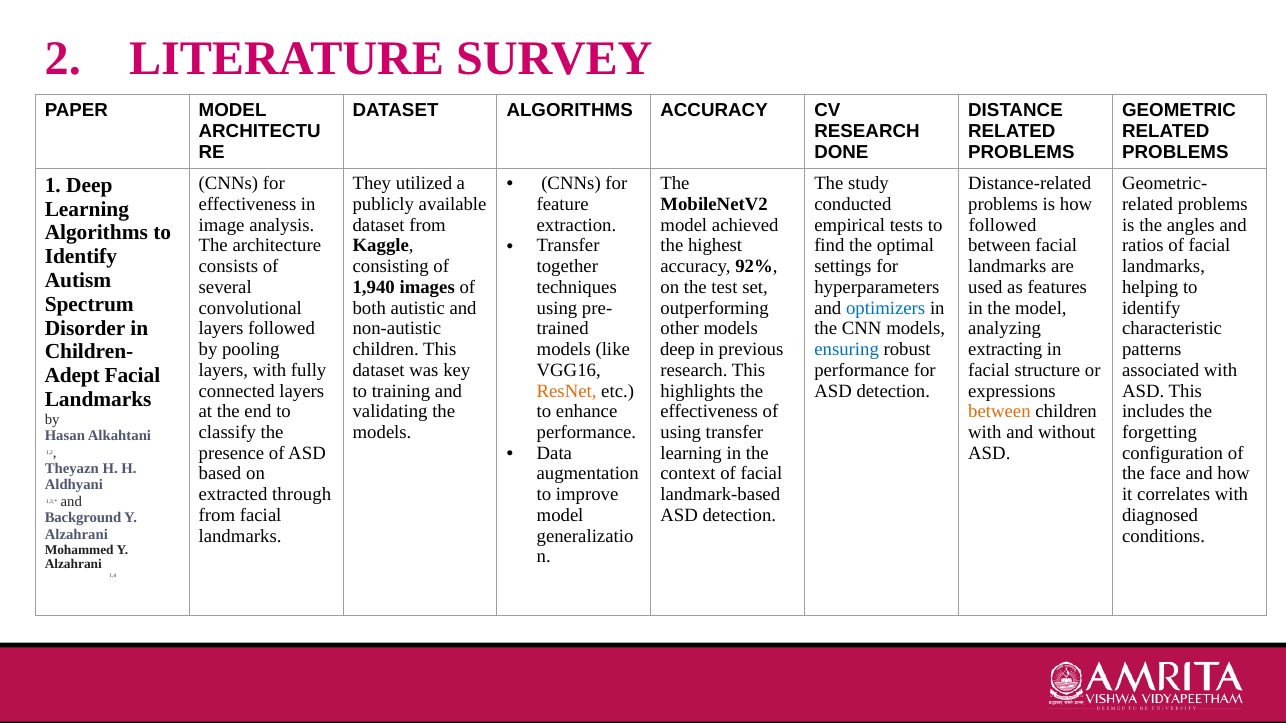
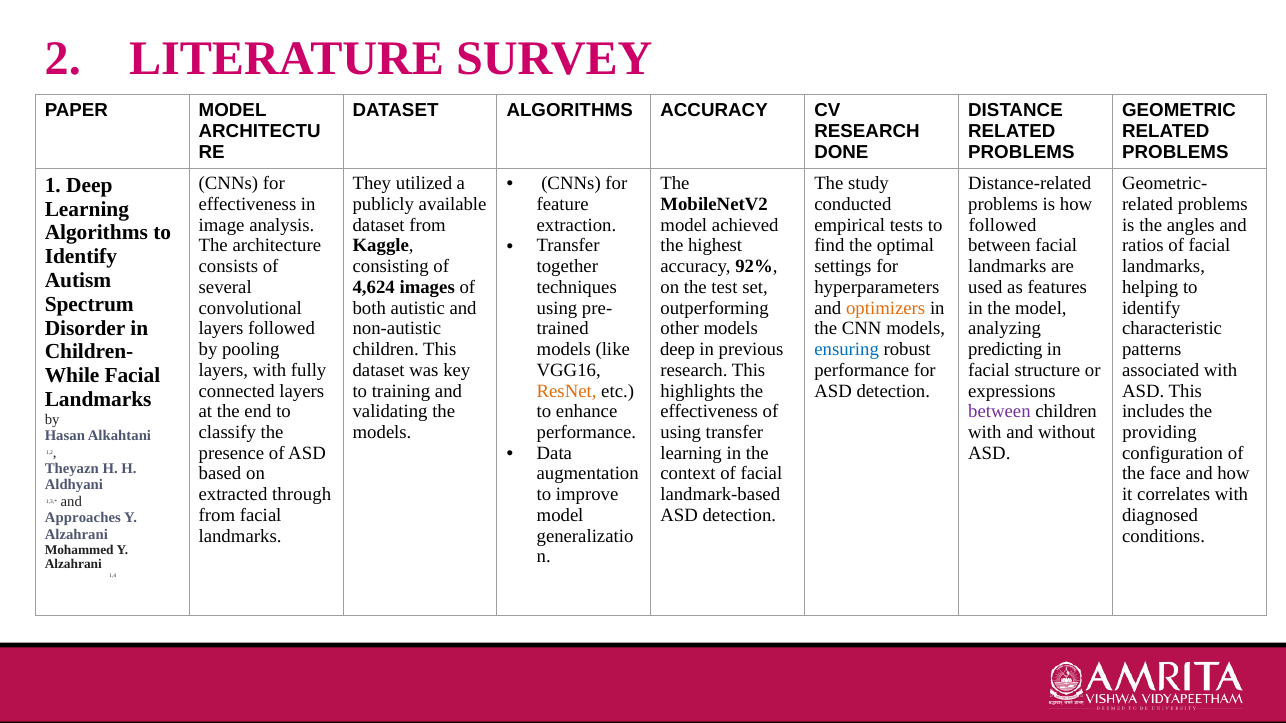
1,940: 1,940 -> 4,624
optimizers colour: blue -> orange
extracting: extracting -> predicting
Adept: Adept -> While
between at (999, 412) colour: orange -> purple
forgetting: forgetting -> providing
Background: Background -> Approaches
